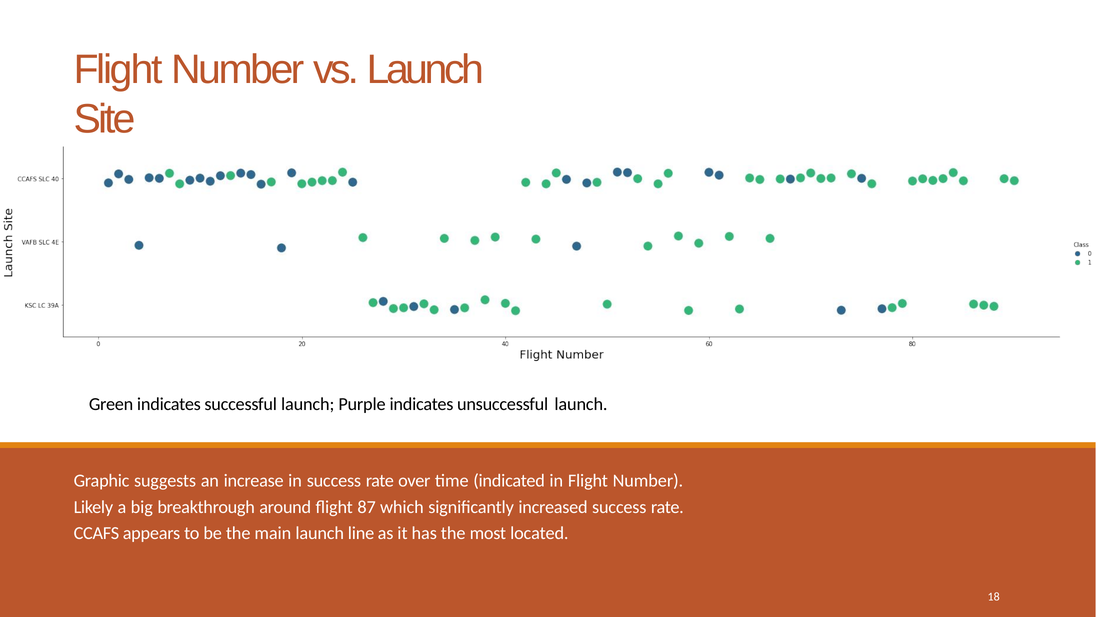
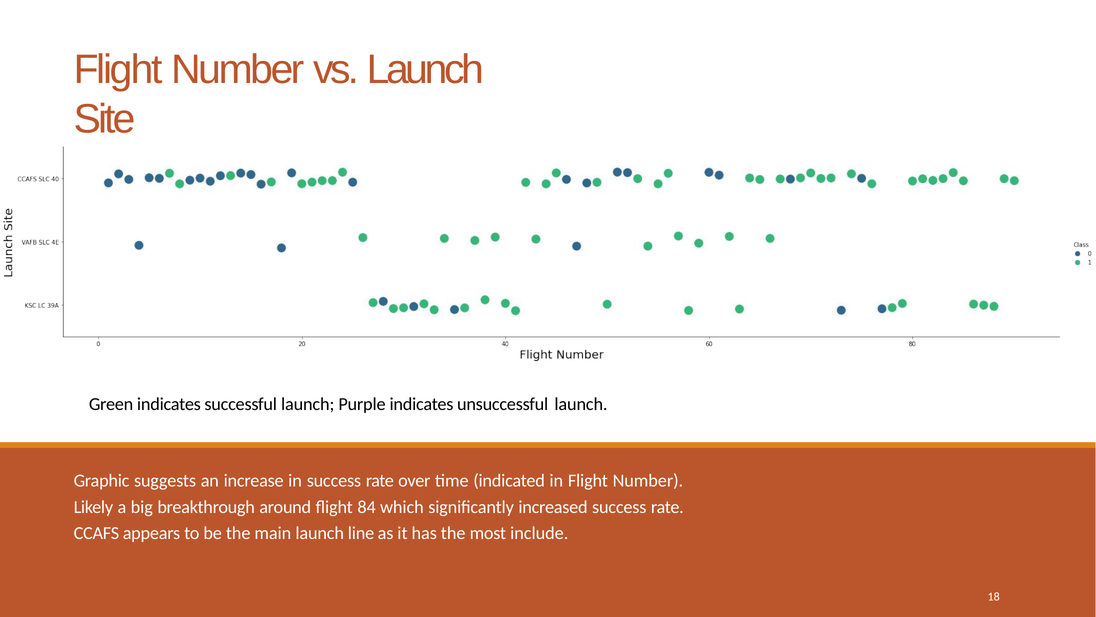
87: 87 -> 84
located: located -> include
